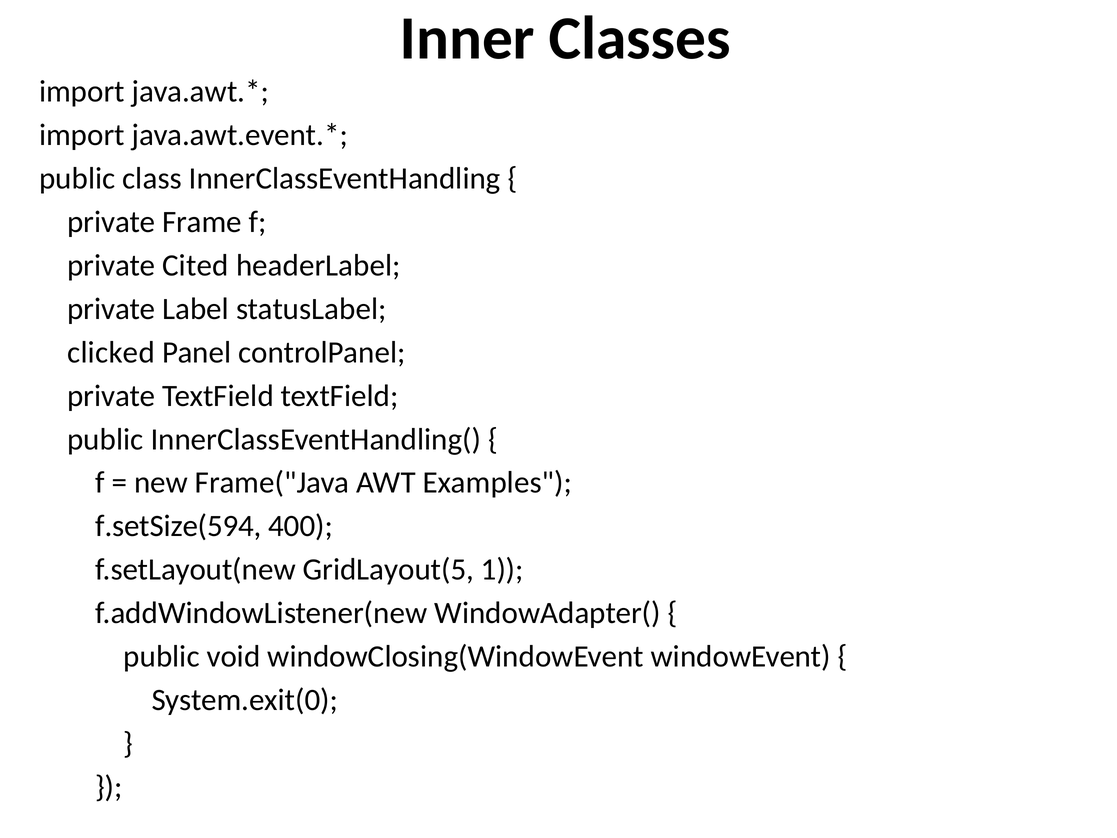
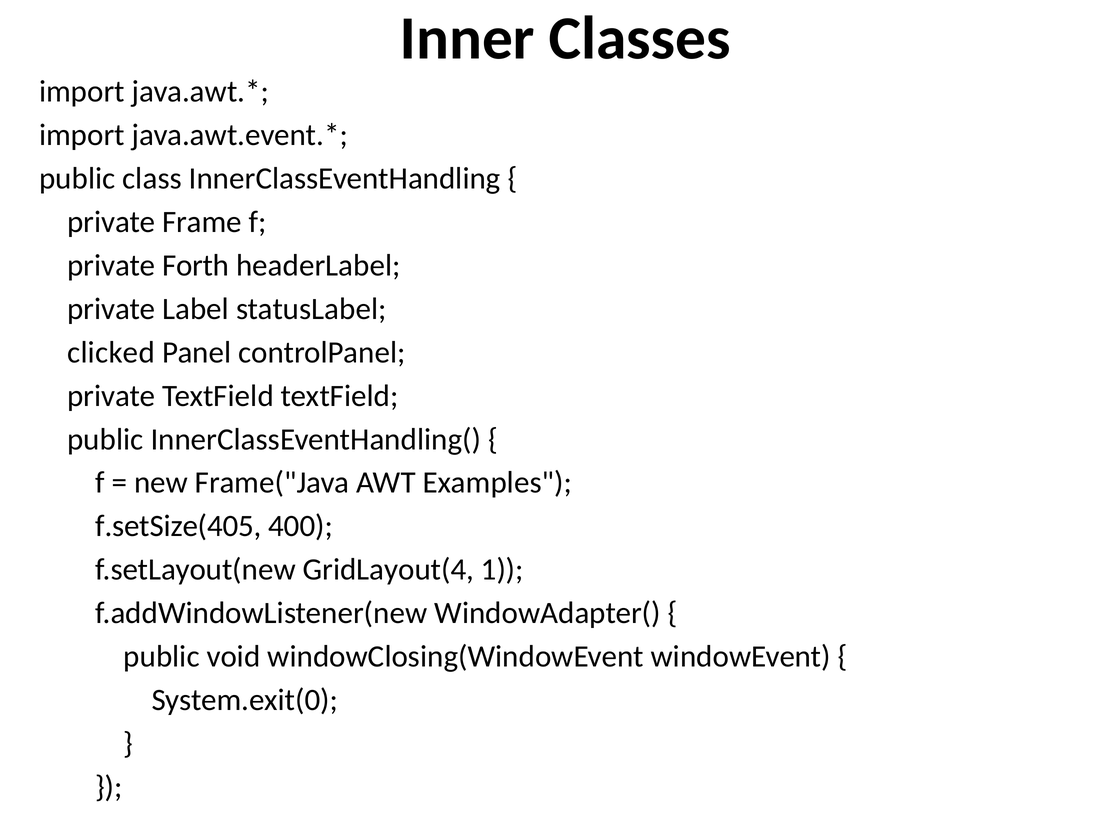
Cited: Cited -> Forth
f.setSize(594: f.setSize(594 -> f.setSize(405
GridLayout(5: GridLayout(5 -> GridLayout(4
